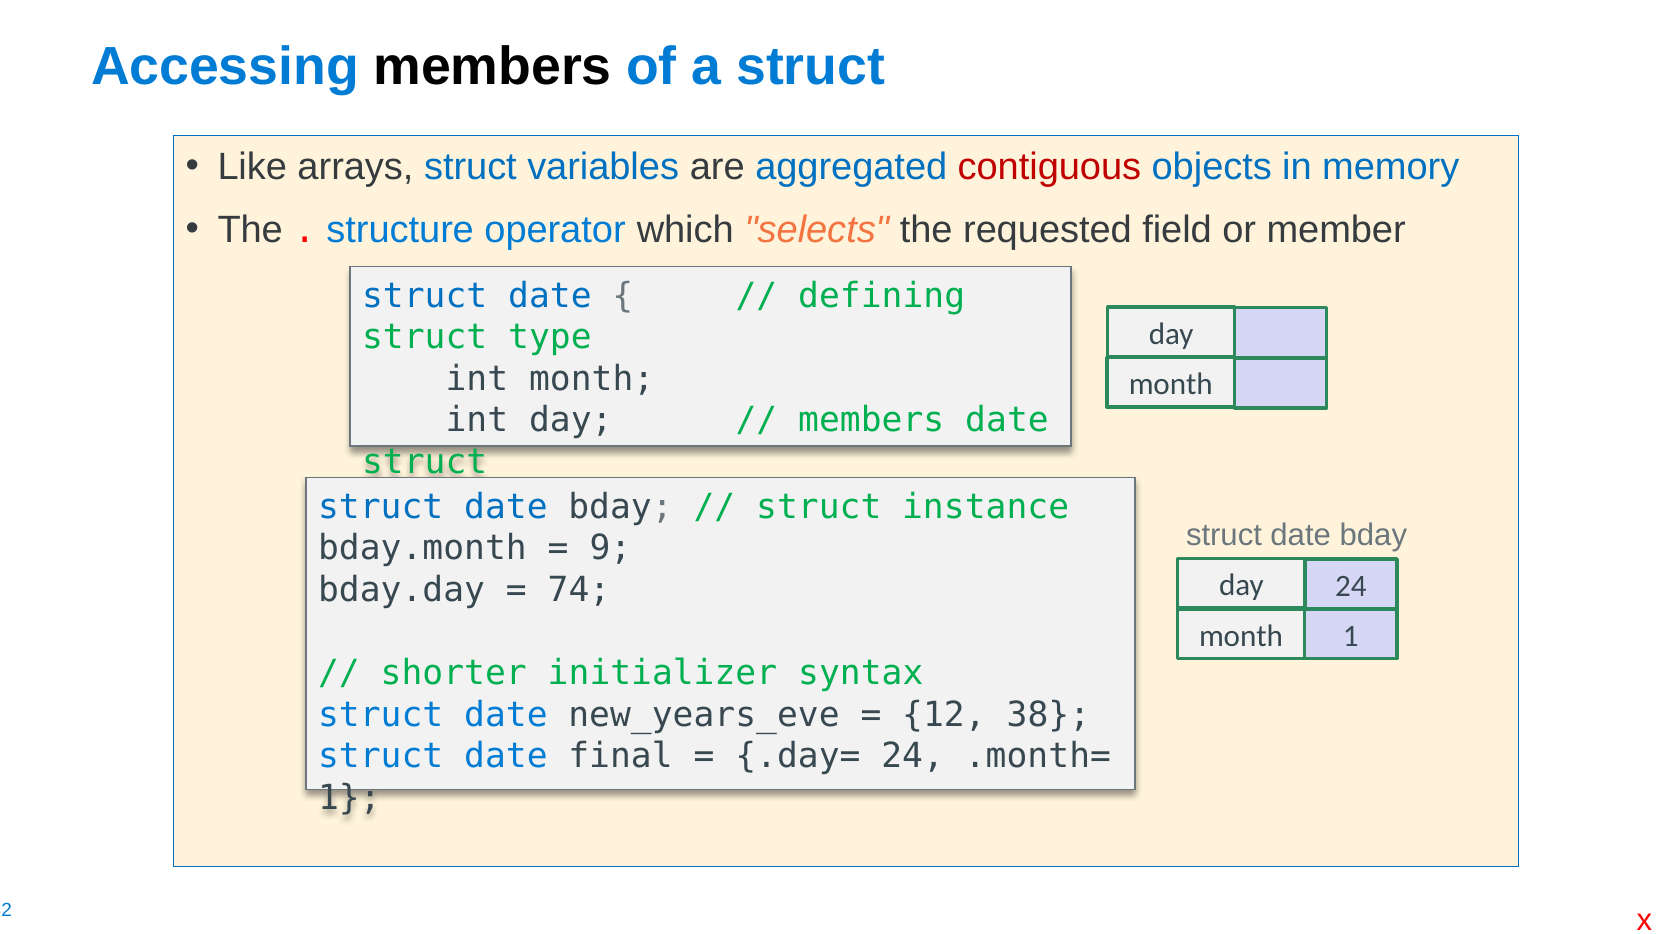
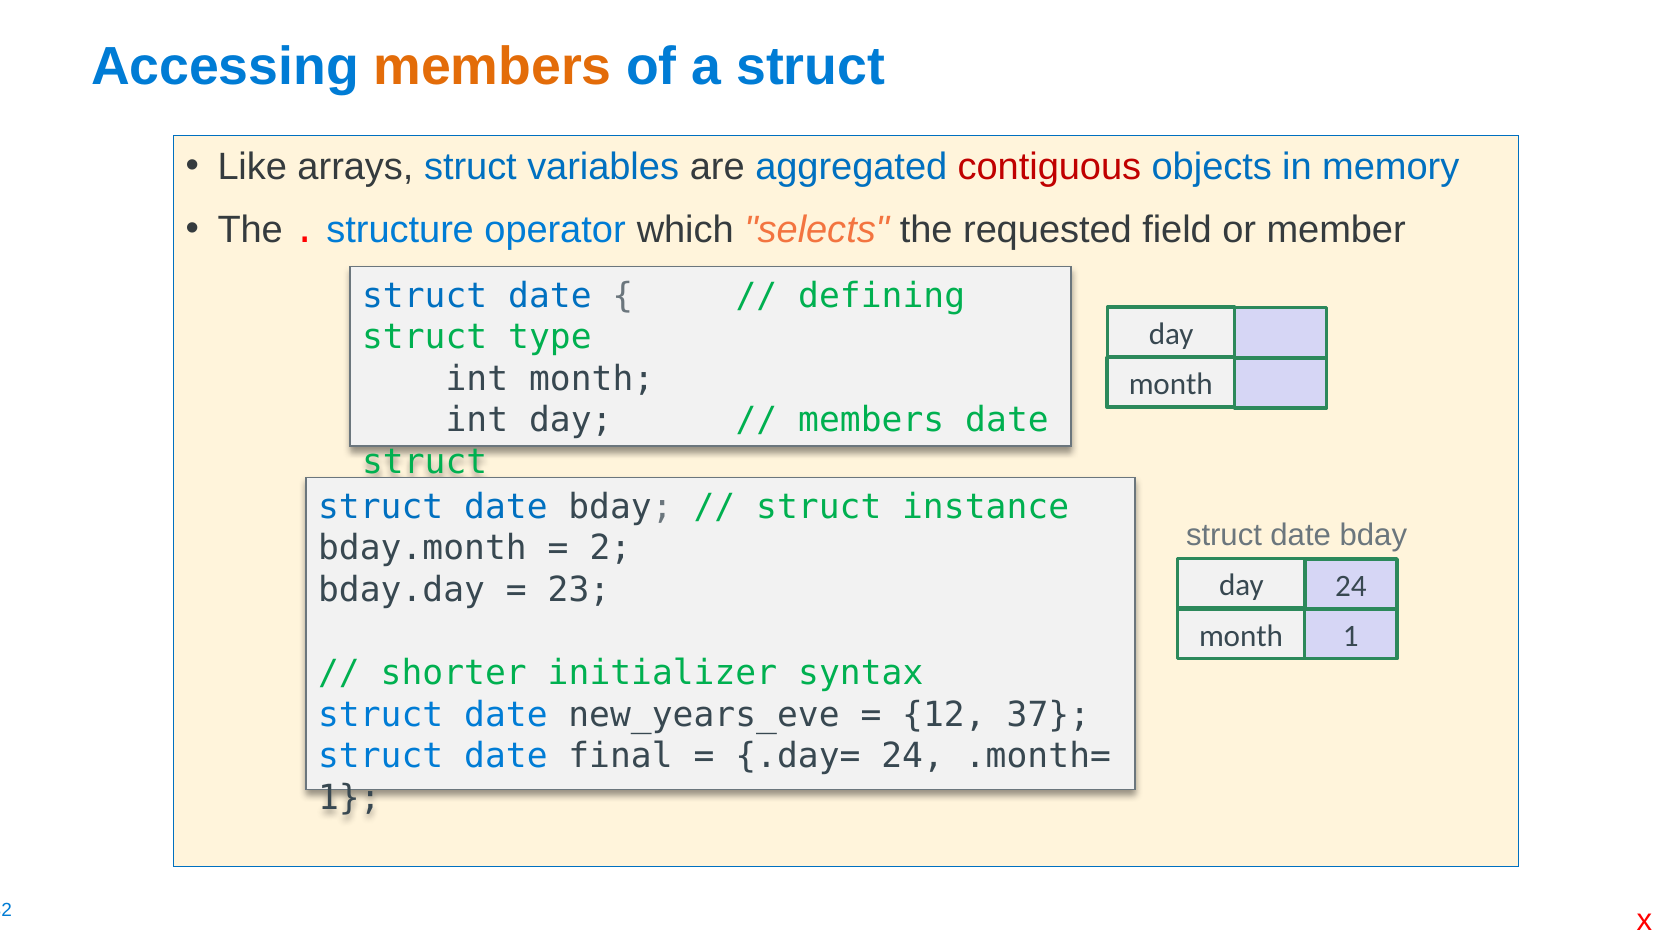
members at (493, 67) colour: black -> orange
9: 9 -> 2
74: 74 -> 23
38: 38 -> 37
